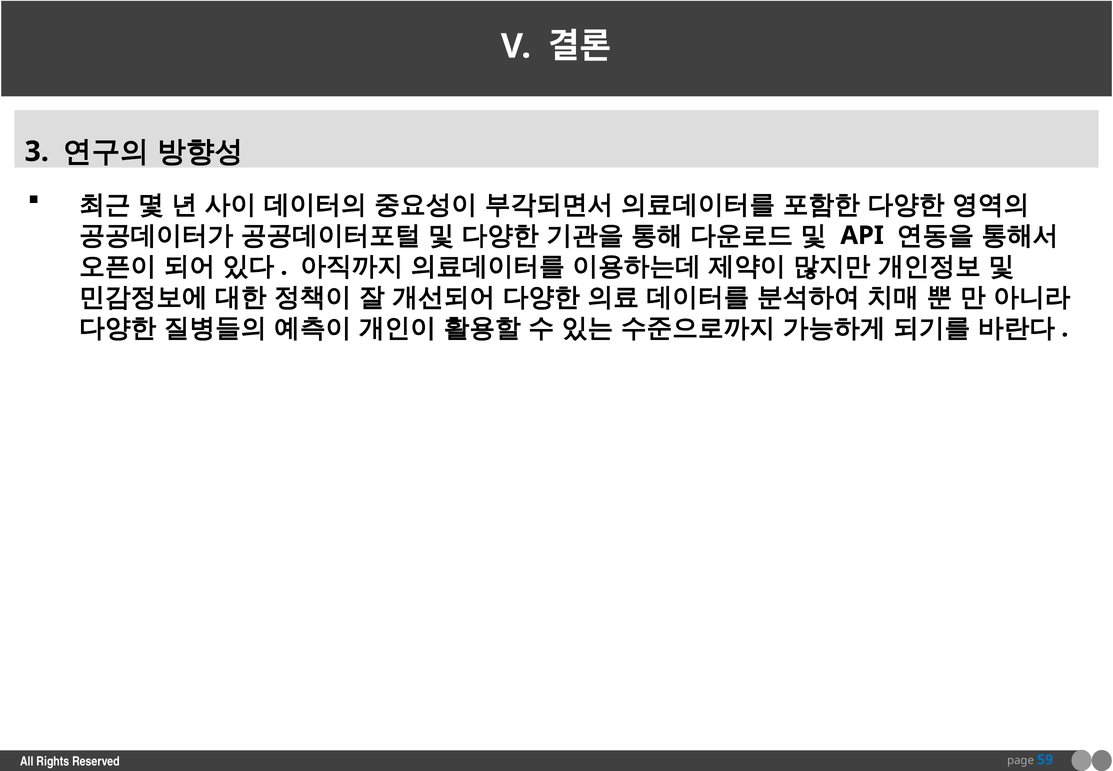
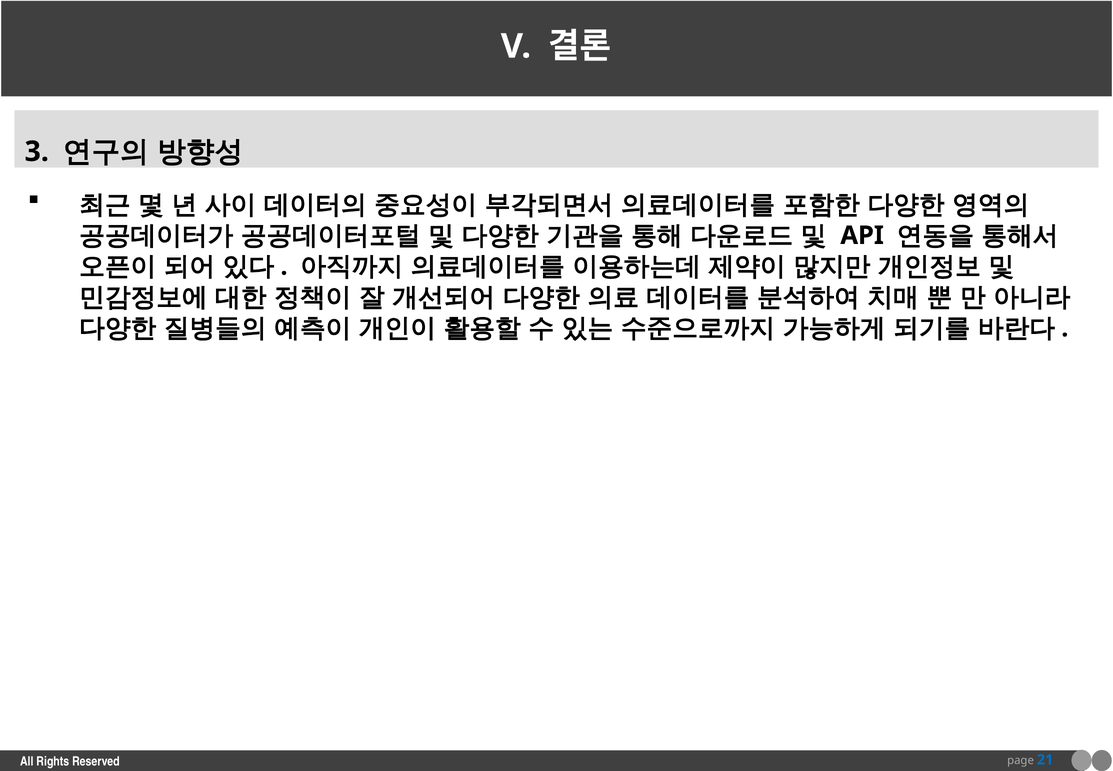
59: 59 -> 21
